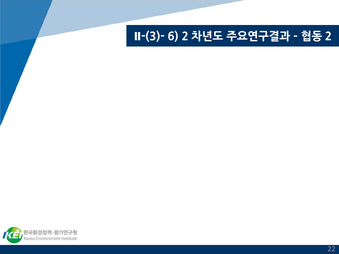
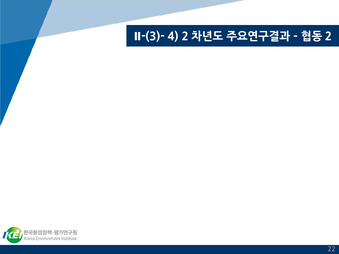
6: 6 -> 4
